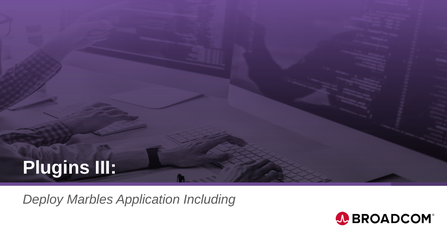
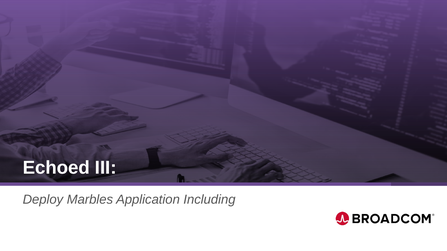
Plugins: Plugins -> Echoed
